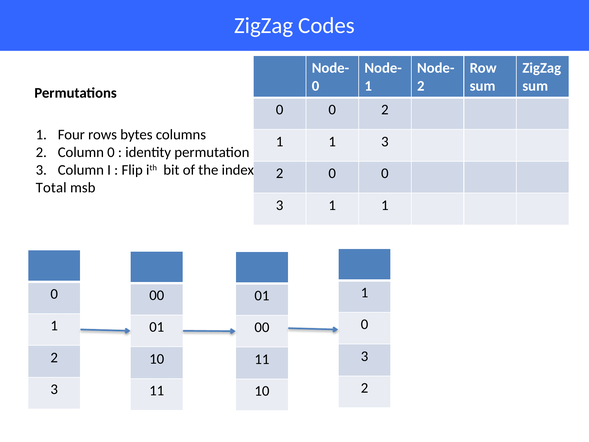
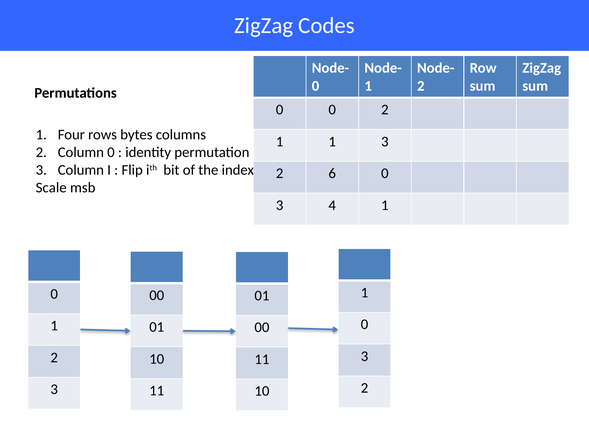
2 0: 0 -> 6
Total: Total -> Scale
3 1: 1 -> 4
